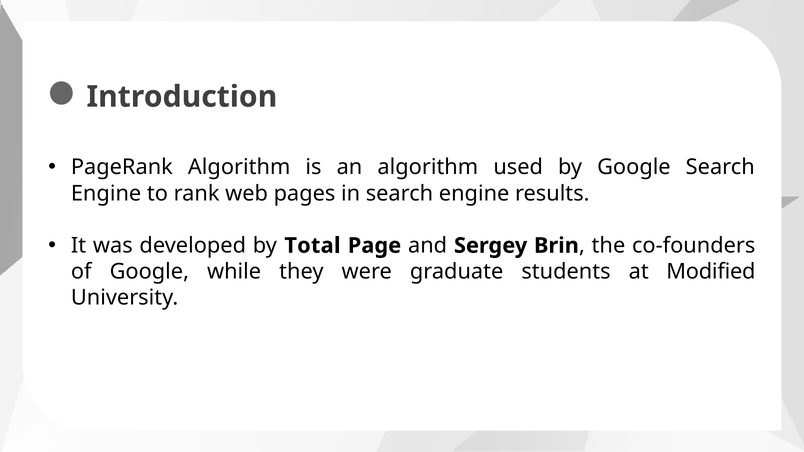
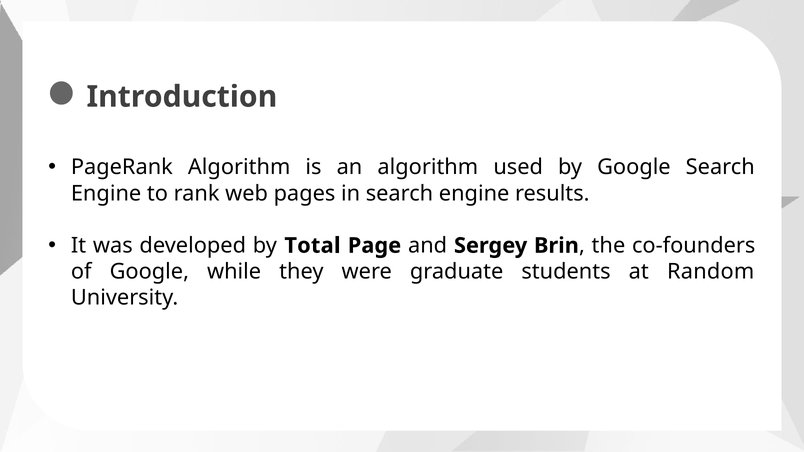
Modified: Modified -> Random
